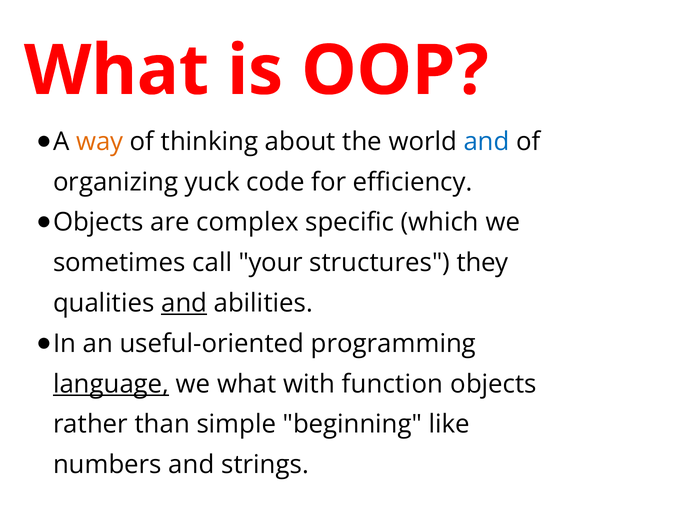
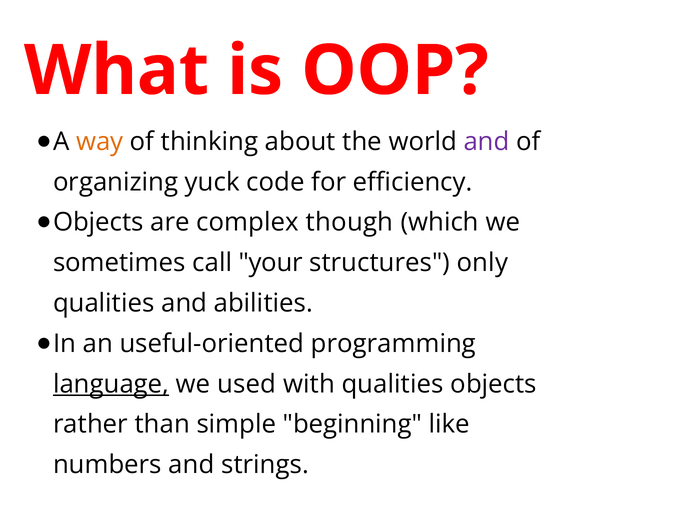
and at (487, 141) colour: blue -> purple
specific: specific -> though
they: they -> only
and at (184, 303) underline: present -> none
we what: what -> used
with function: function -> qualities
